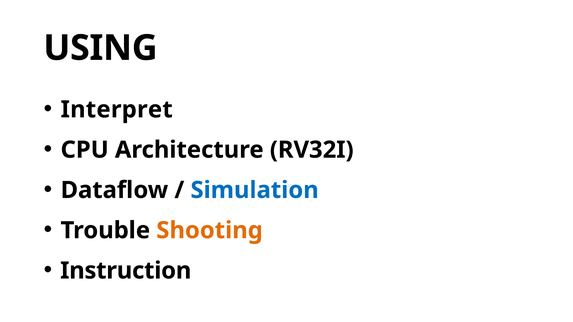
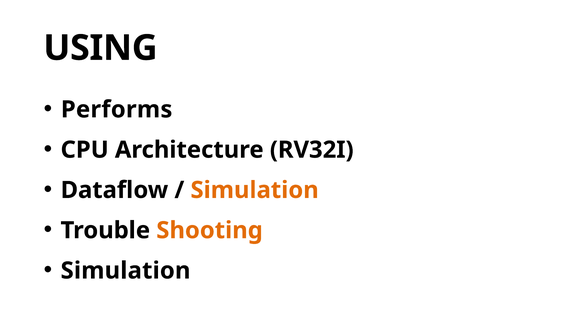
Interpret: Interpret -> Performs
Simulation at (255, 190) colour: blue -> orange
Instruction at (126, 271): Instruction -> Simulation
